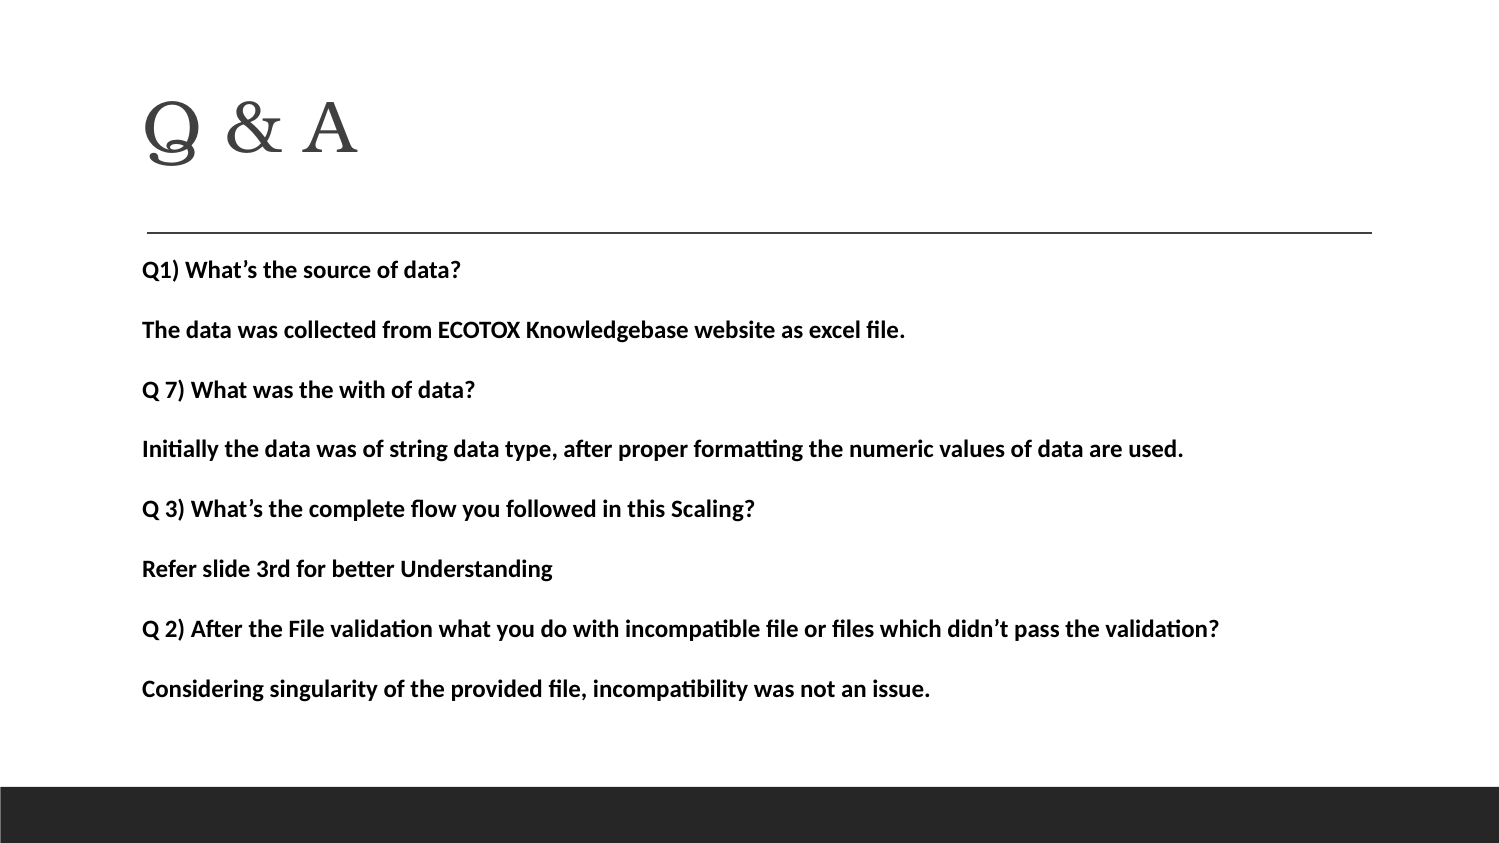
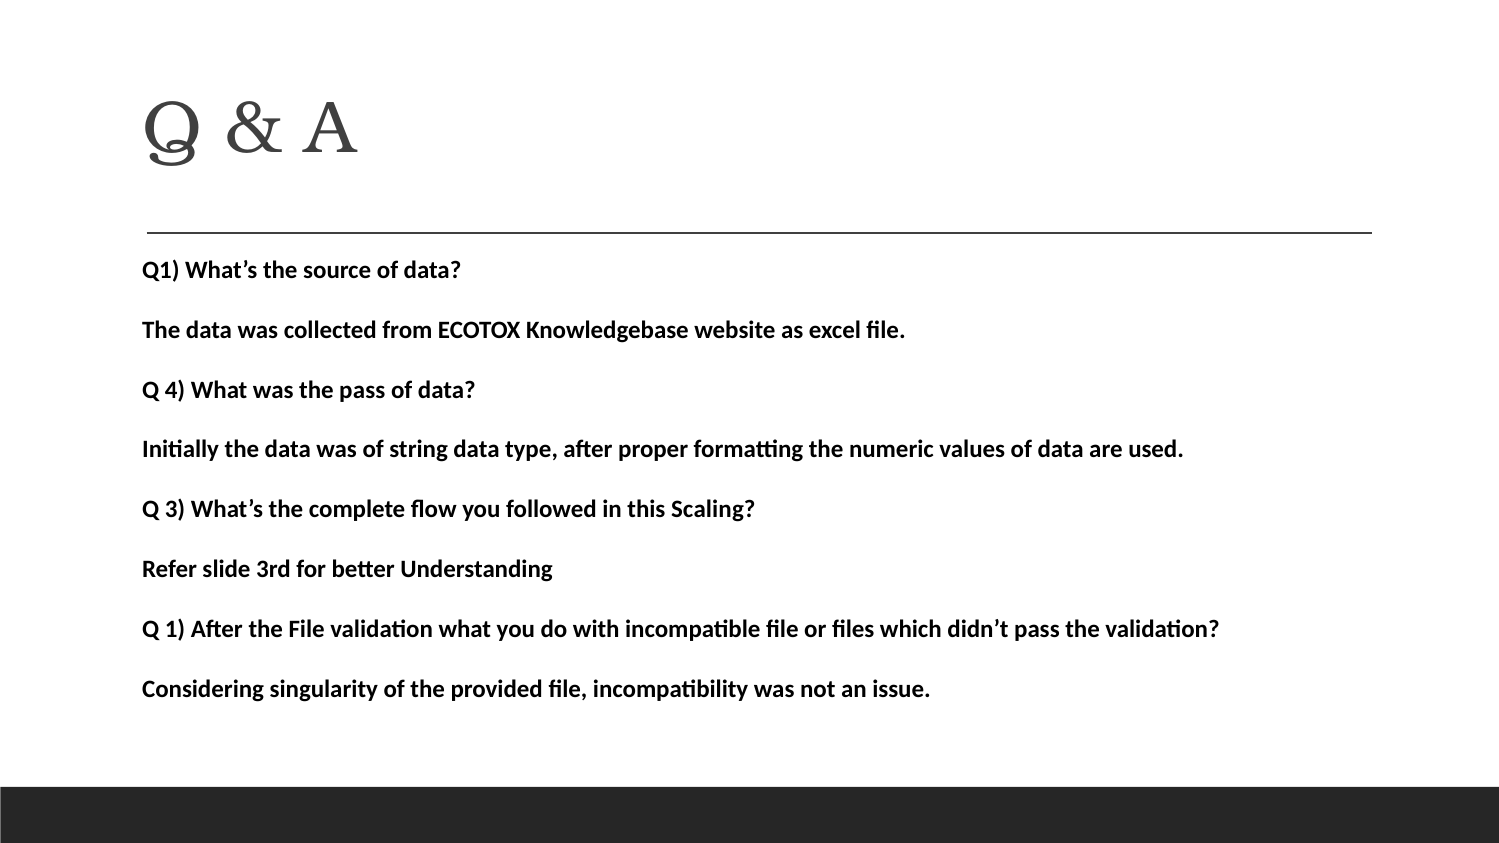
7: 7 -> 4
the with: with -> pass
2: 2 -> 1
